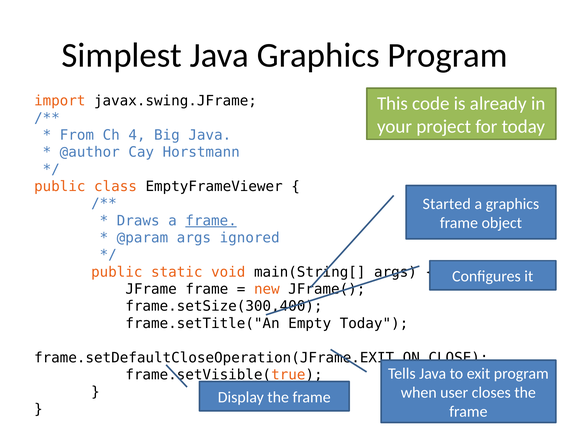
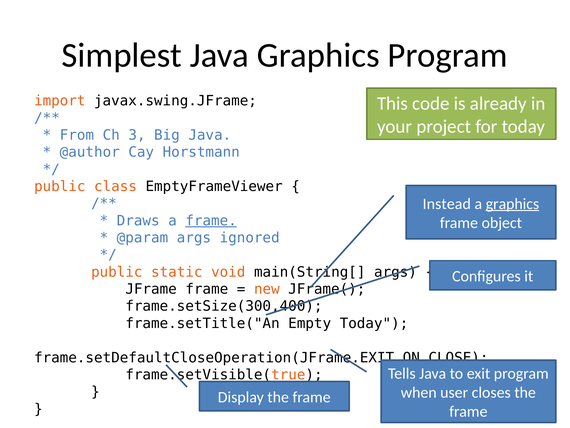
4: 4 -> 3
Started: Started -> Instead
graphics at (512, 204) underline: none -> present
